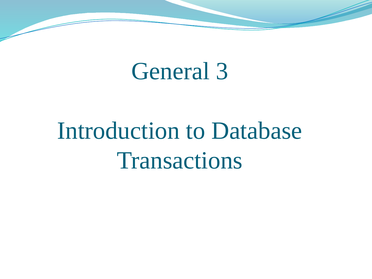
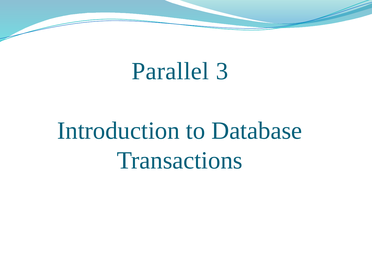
General: General -> Parallel
